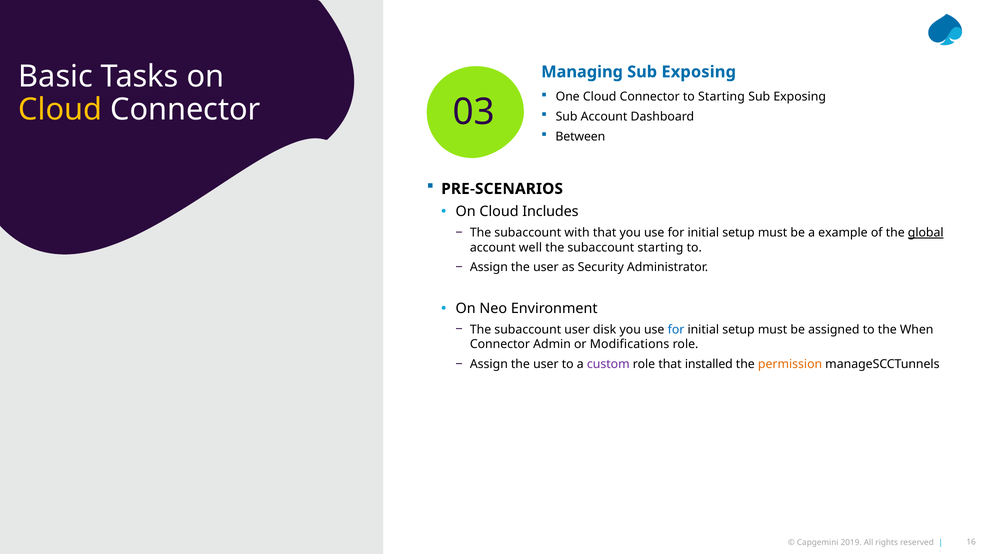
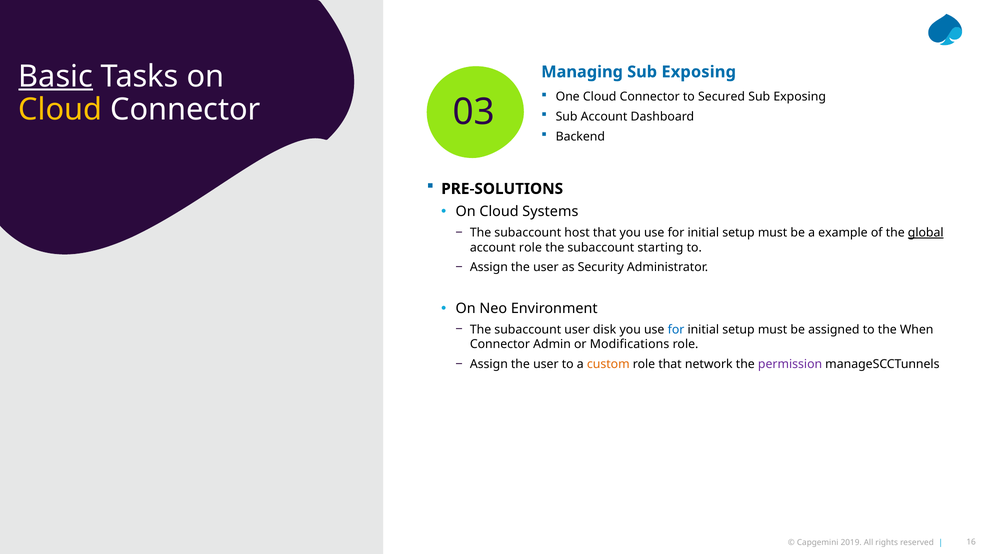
Basic underline: none -> present
to Starting: Starting -> Secured
Between: Between -> Backend
PRE-SCENARIOS: PRE-SCENARIOS -> PRE-SOLUTIONS
Includes: Includes -> Systems
with: with -> host
account well: well -> role
custom colour: purple -> orange
installed: installed -> network
permission colour: orange -> purple
